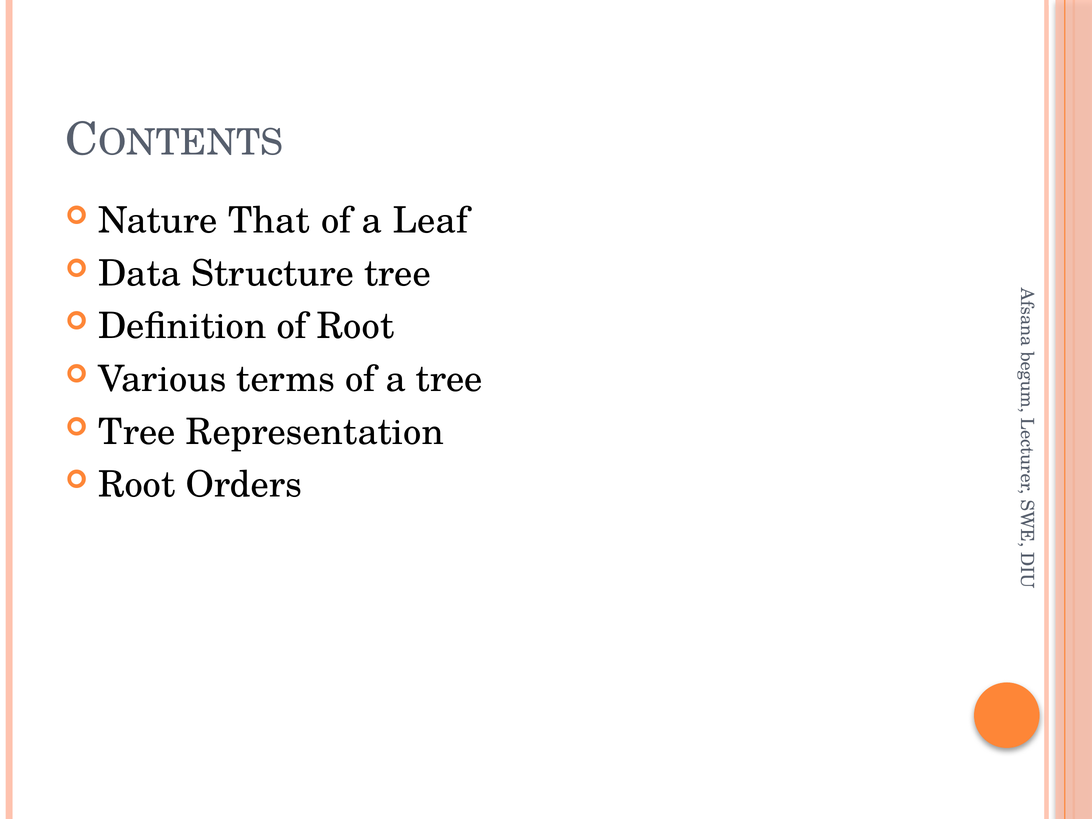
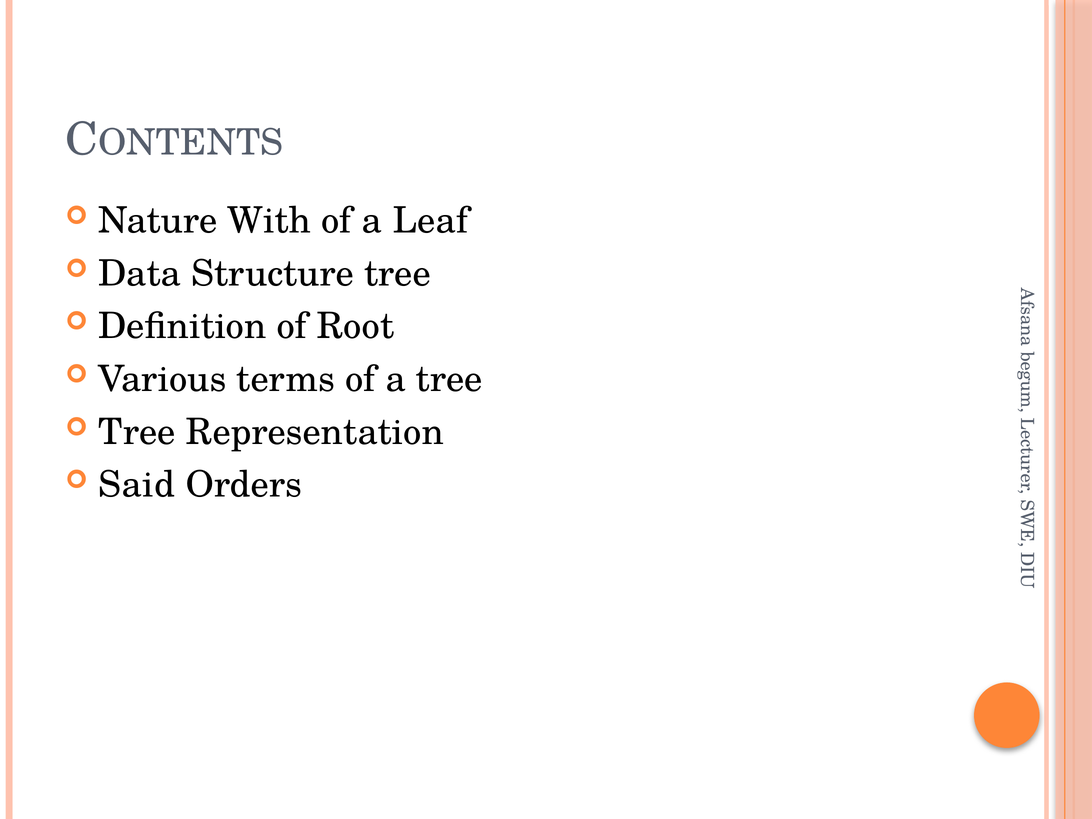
That: That -> With
Root at (137, 485): Root -> Said
